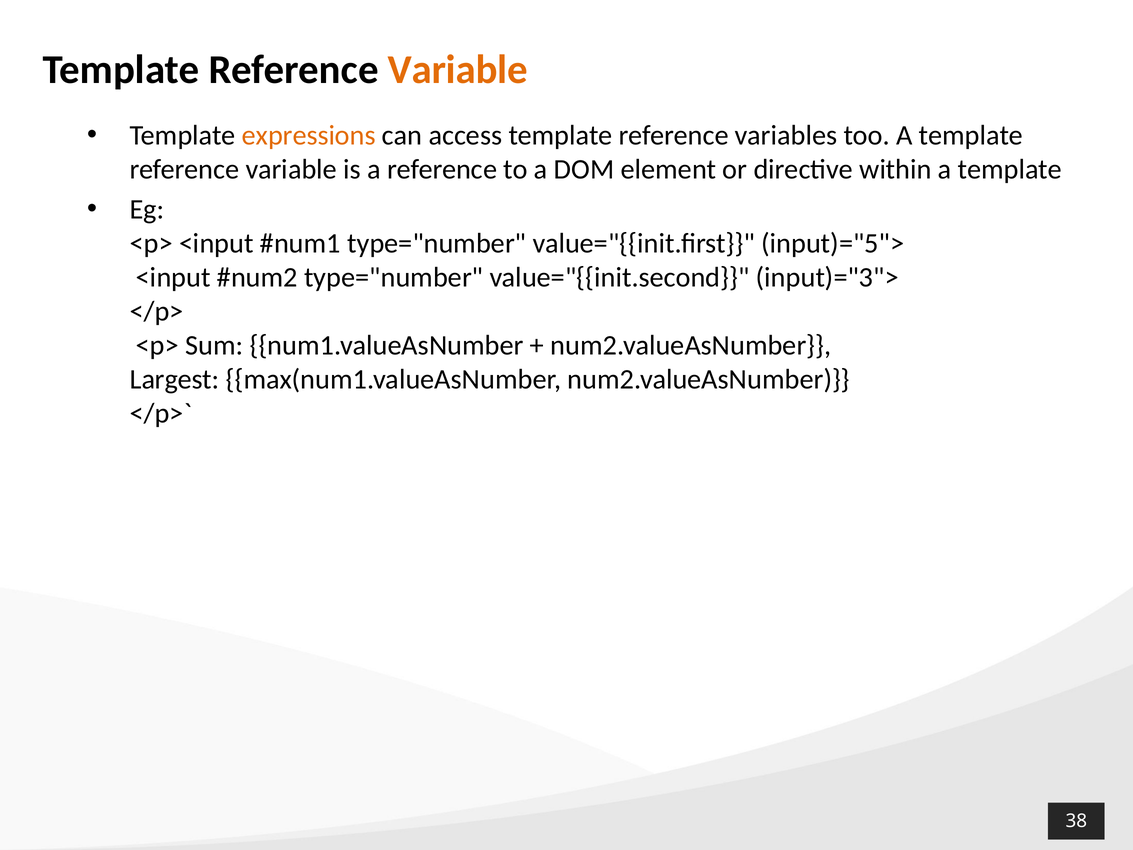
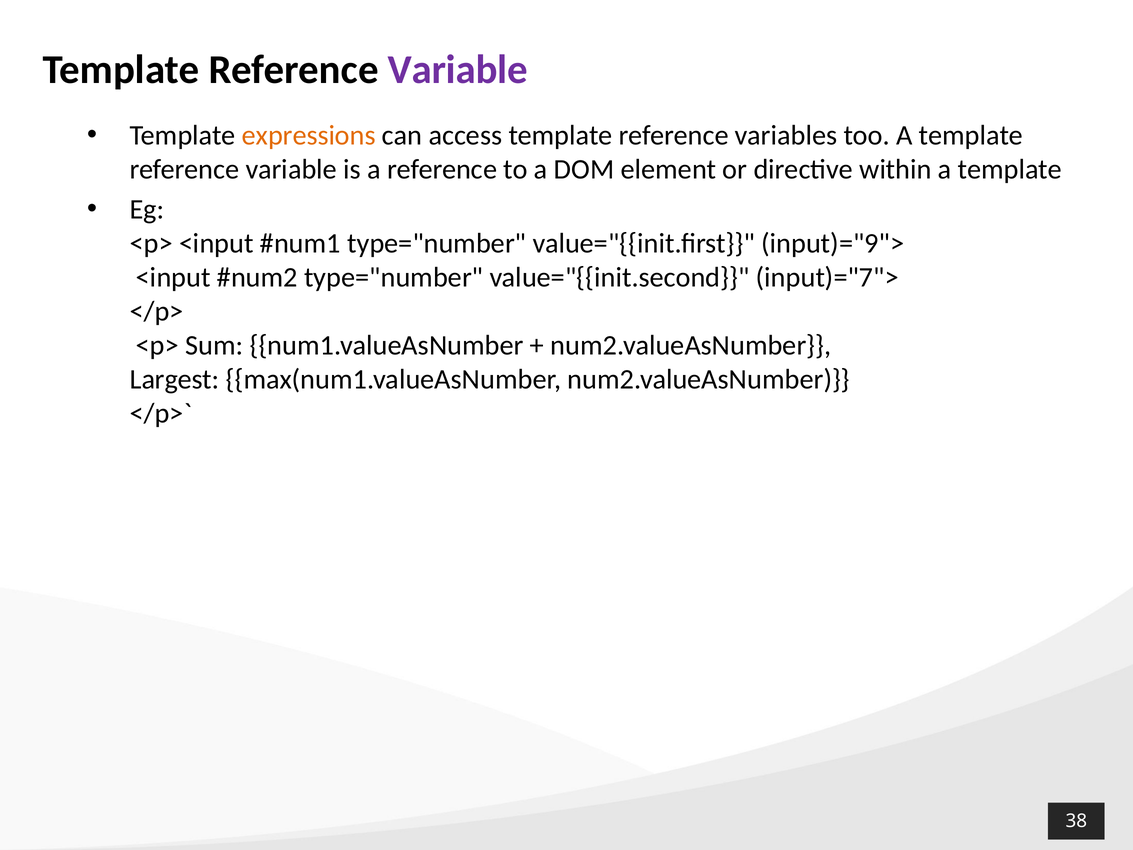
Variable at (458, 70) colour: orange -> purple
input)="5">: input)="5"> -> input)="9">
input)="3">: input)="3"> -> input)="7">
